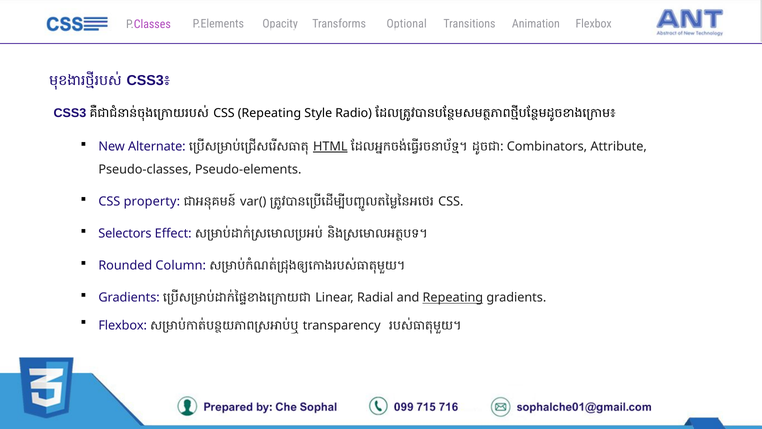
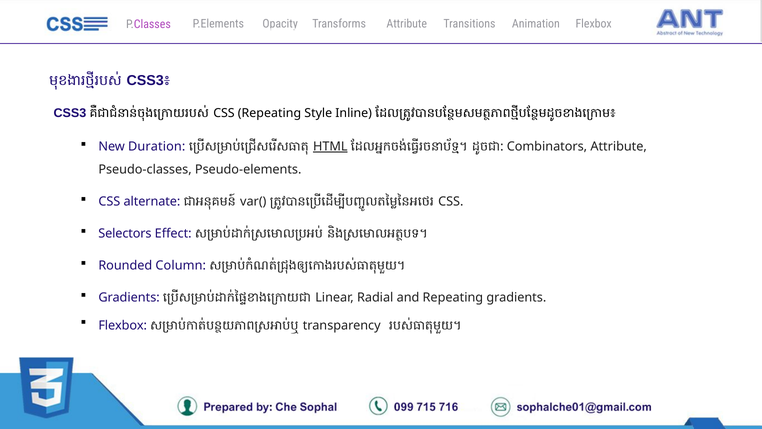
Transforms Optional: Optional -> Attribute
Radio: Radio -> Inline
Alternate: Alternate -> Duration
property: property -> alternate
Repeating at (453, 297) underline: present -> none
